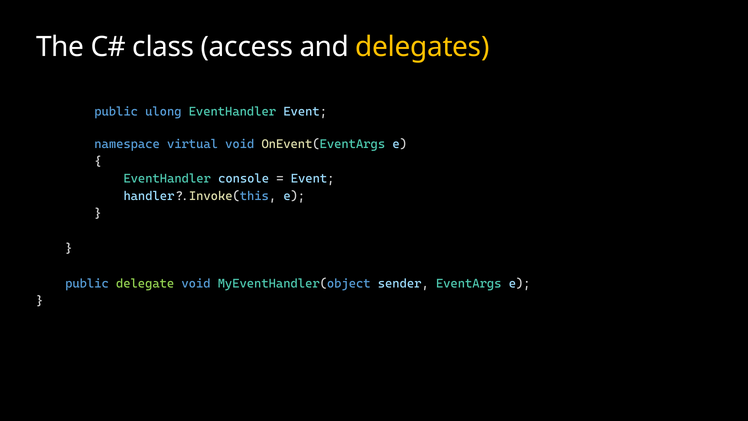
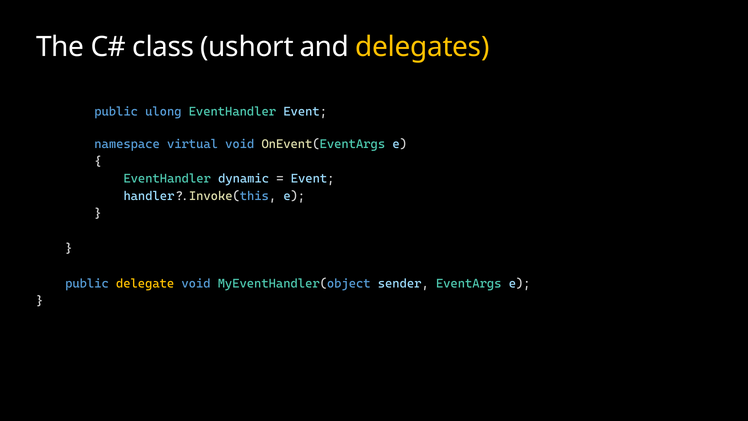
access: access -> ushort
console: console -> dynamic
delegate colour: light green -> yellow
